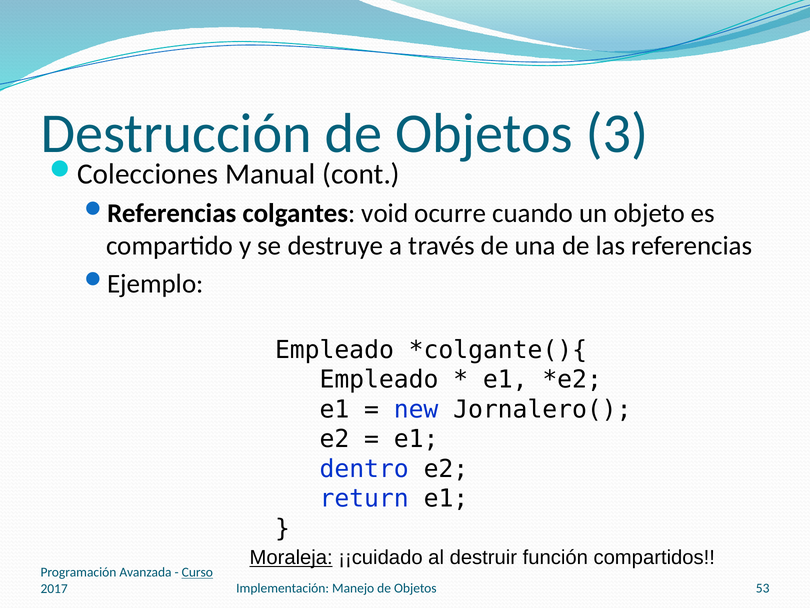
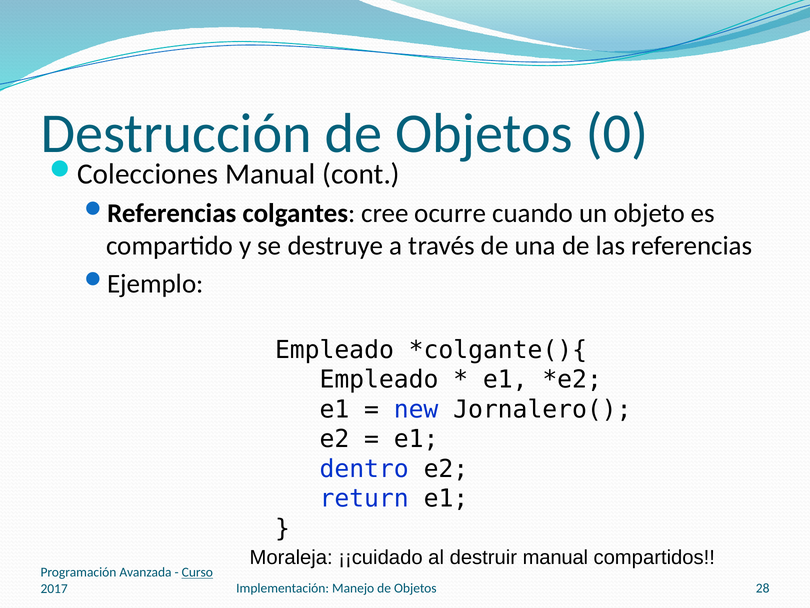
3: 3 -> 0
void: void -> cree
Moraleja underline: present -> none
destruir función: función -> manual
53: 53 -> 28
